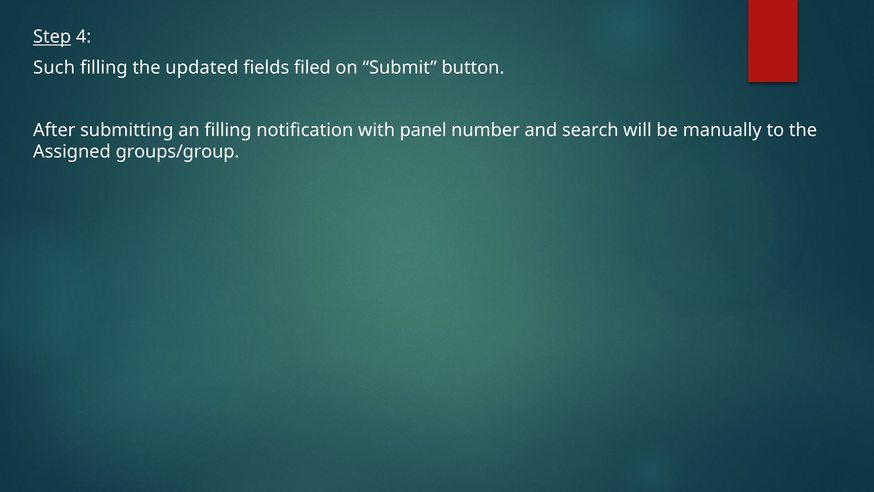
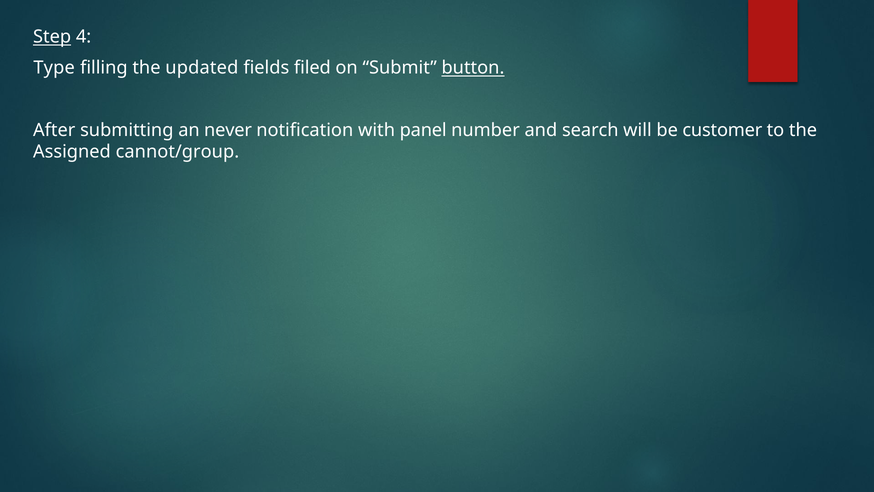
Such: Such -> Type
button underline: none -> present
an filling: filling -> never
manually: manually -> customer
groups/group: groups/group -> cannot/group
